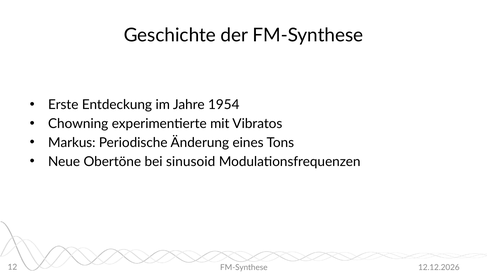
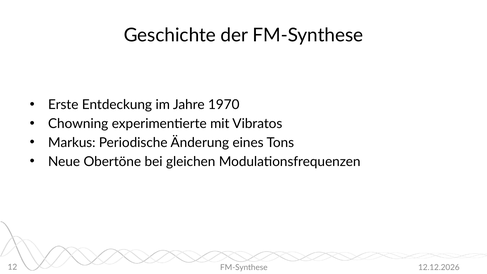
1954: 1954 -> 1970
sinusoid: sinusoid -> gleichen
